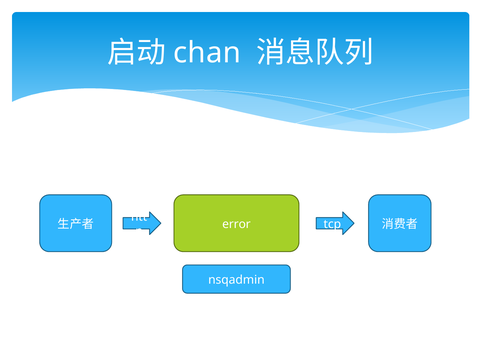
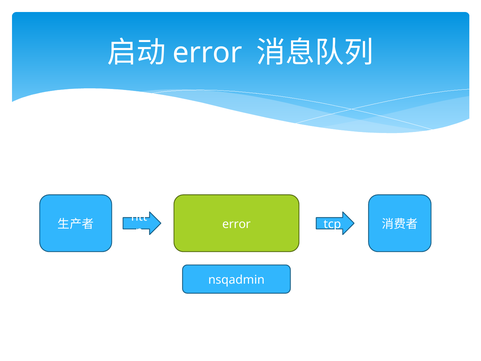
chan at (207, 53): chan -> error
